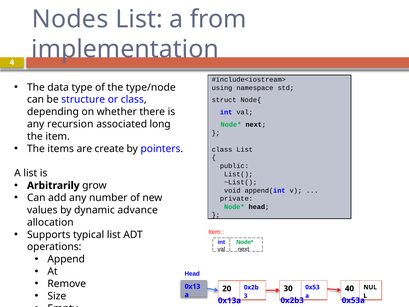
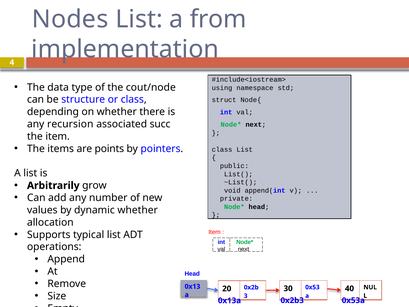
type/node: type/node -> cout/node
long: long -> succ
create: create -> points
dynamic advance: advance -> whether
